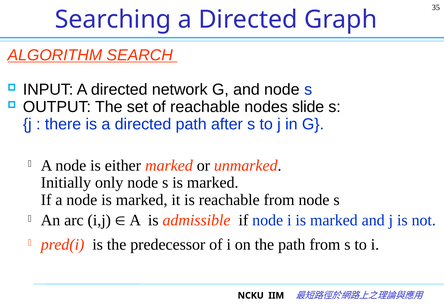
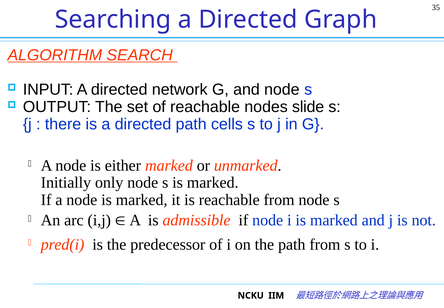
after: after -> cells
